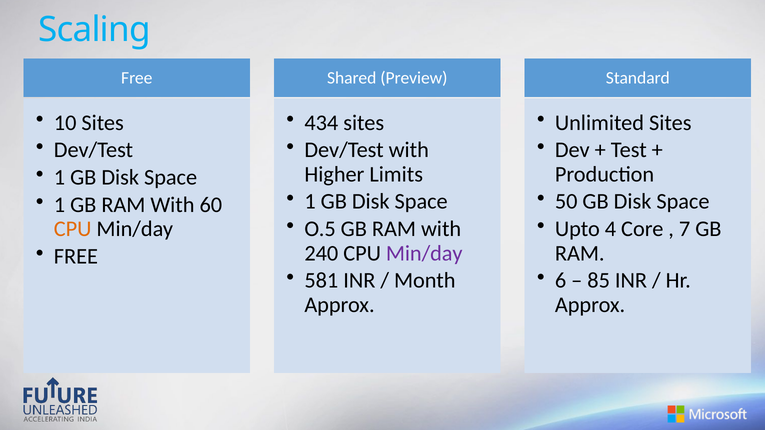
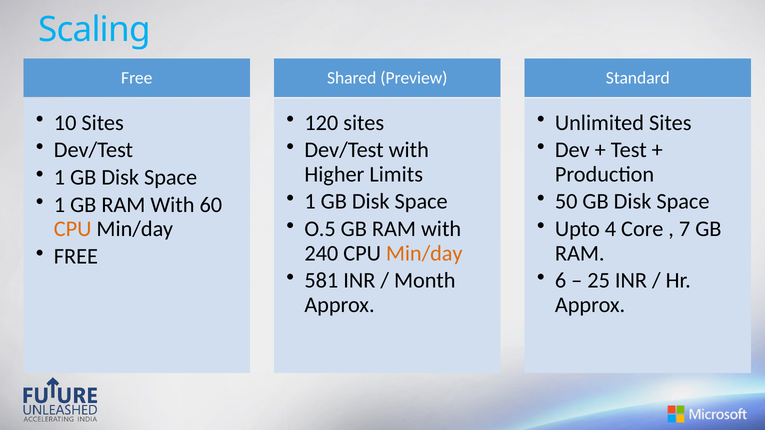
434: 434 -> 120
Min/day at (424, 253) colour: purple -> orange
85: 85 -> 25
